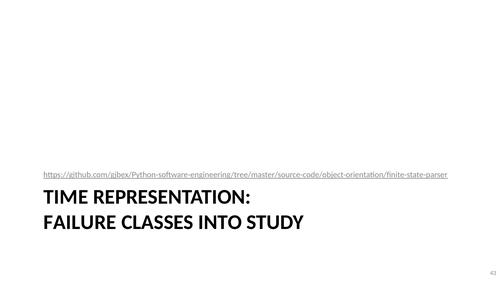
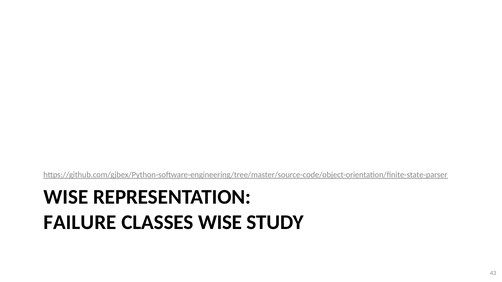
TIME at (66, 197): TIME -> WISE
CLASSES INTO: INTO -> WISE
